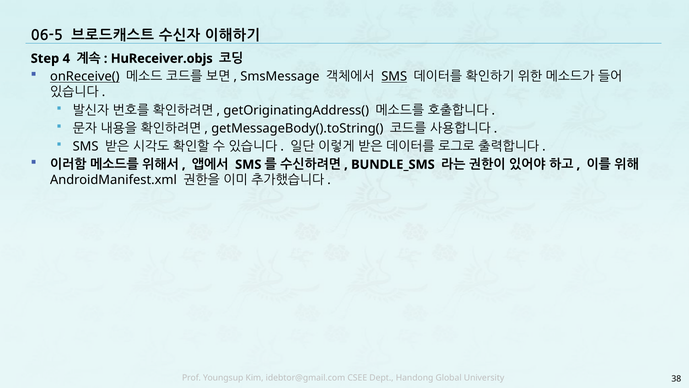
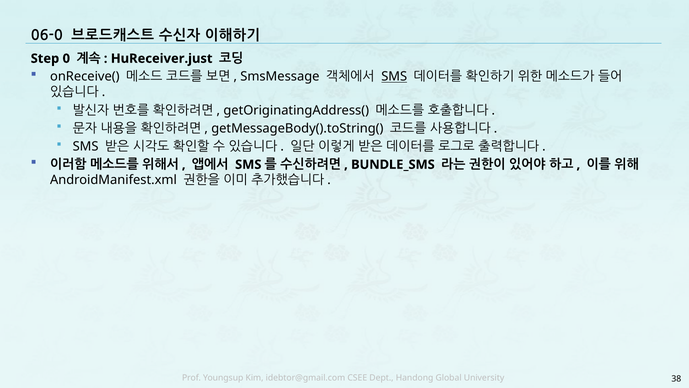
06-5: 06-5 -> 06-0
4: 4 -> 0
HuReceiver.objs: HuReceiver.objs -> HuReceiver.just
onReceive( underline: present -> none
